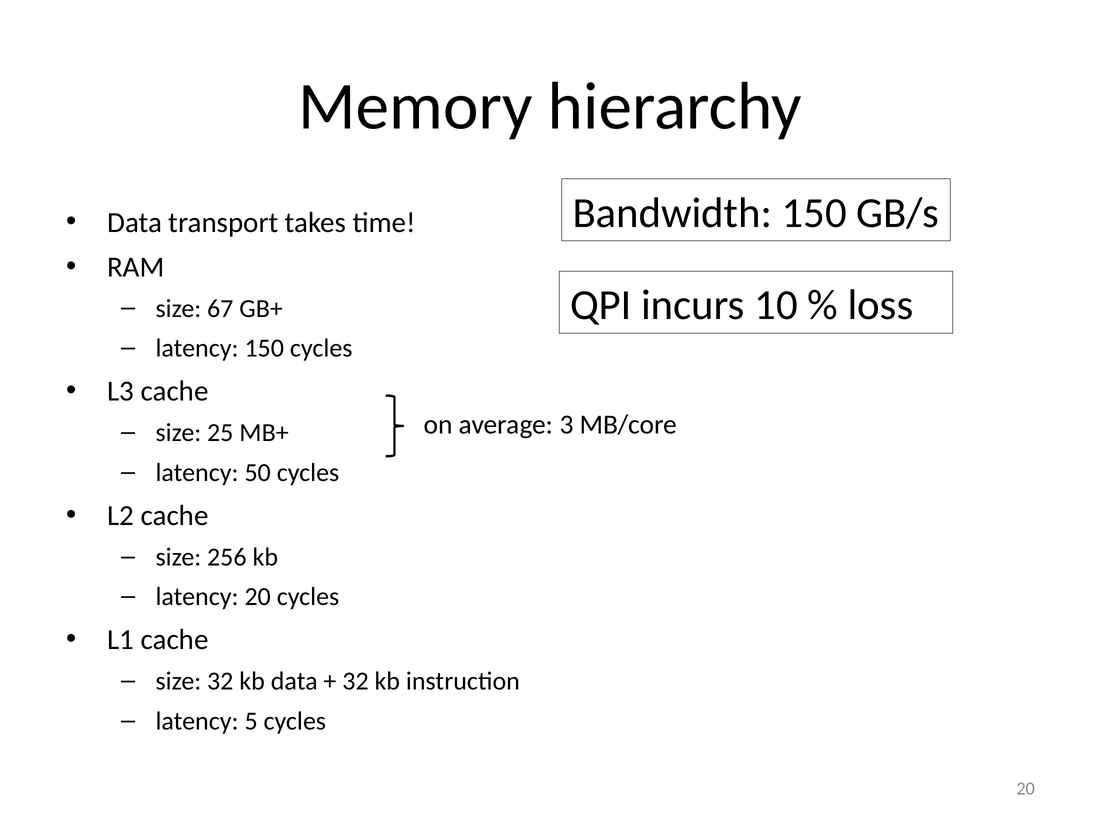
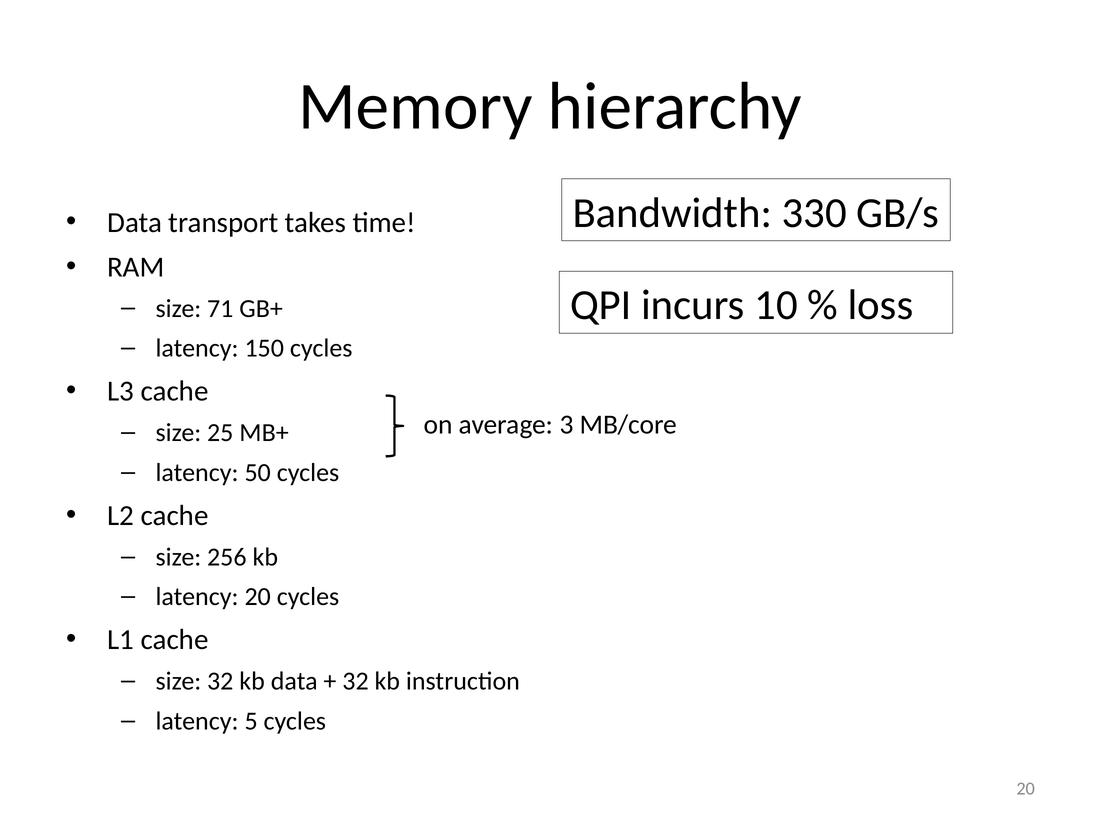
Bandwidth 150: 150 -> 330
67: 67 -> 71
